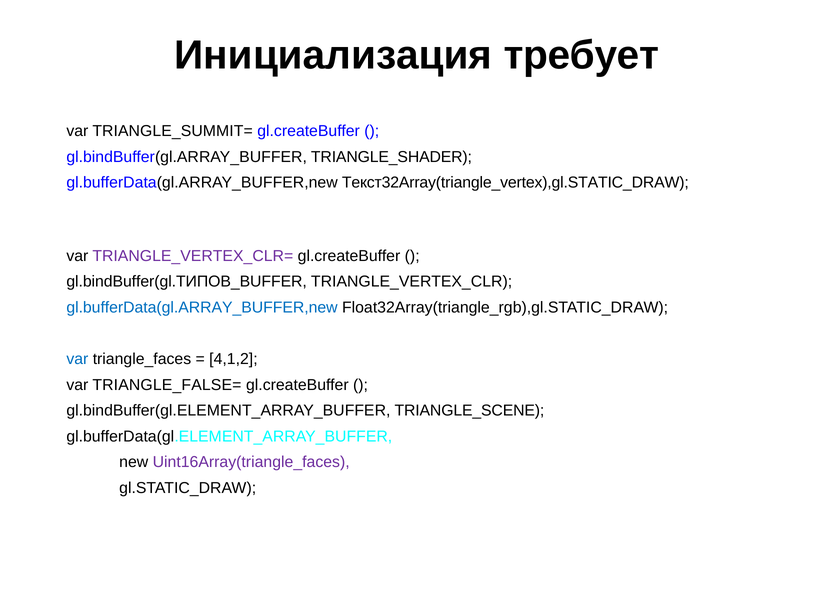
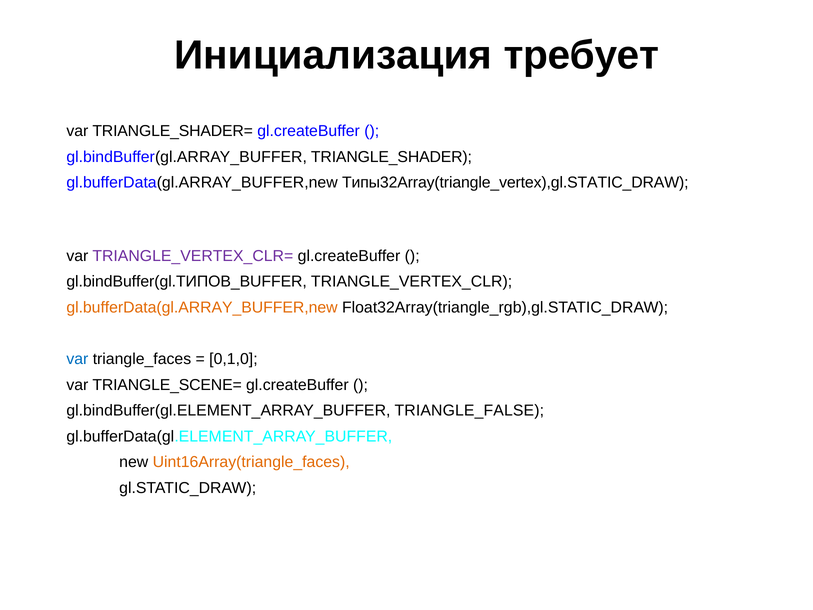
TRIANGLE_SUMMIT=: TRIANGLE_SUMMIT= -> TRIANGLE_SHADER=
Текст32Array(triangle_vertex),gl.STATIC_DRAW: Текст32Array(triangle_vertex),gl.STATIC_DRAW -> Типы32Array(triangle_vertex),gl.STATIC_DRAW
gl.bufferData(gl.ARRAY_BUFFER,new at (202, 307) colour: blue -> orange
4,1,2: 4,1,2 -> 0,1,0
TRIANGLE_FALSE=: TRIANGLE_FALSE= -> TRIANGLE_SCENE=
TRIANGLE_SCENE: TRIANGLE_SCENE -> TRIANGLE_FALSE
Uint16Array(triangle_faces colour: purple -> orange
